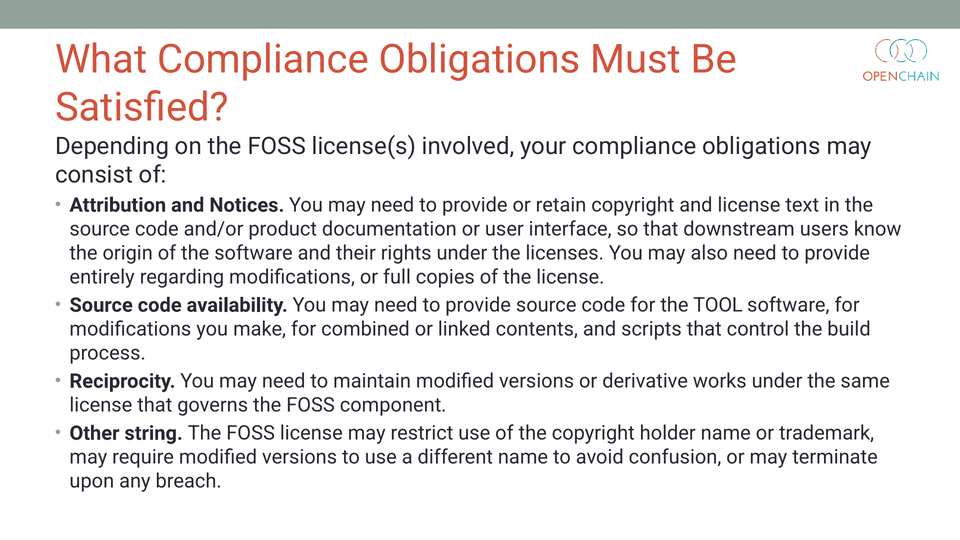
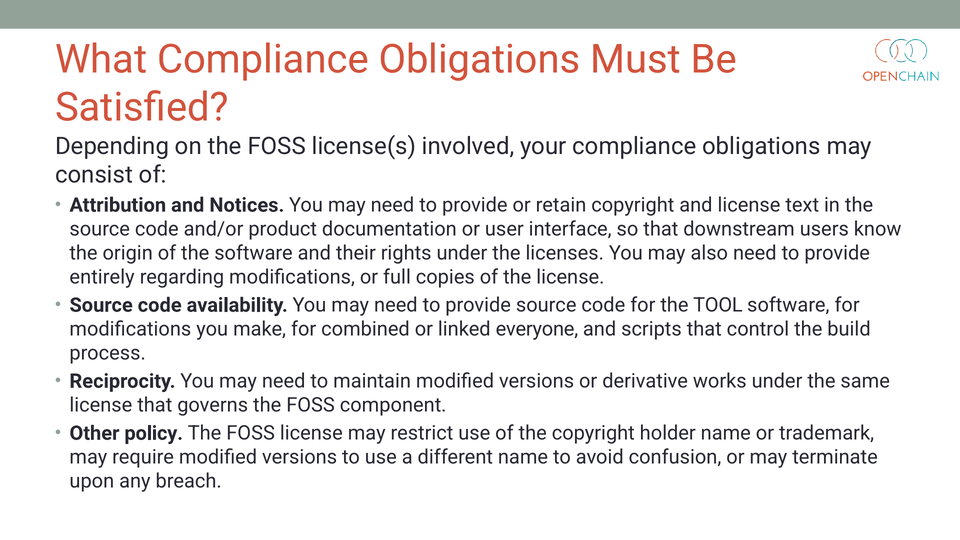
contents: contents -> everyone
string: string -> policy
